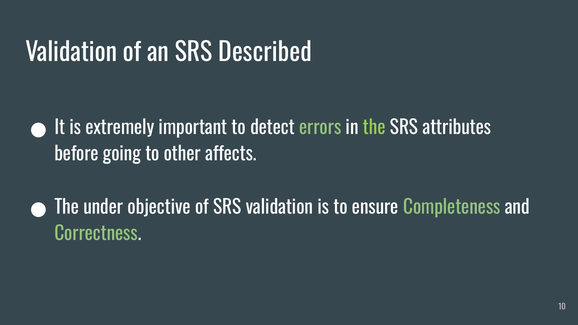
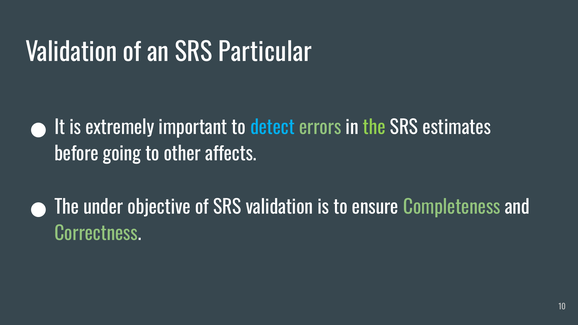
Described: Described -> Particular
detect colour: white -> light blue
attributes: attributes -> estimates
